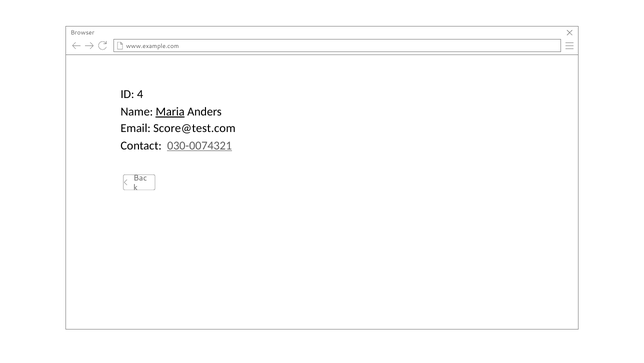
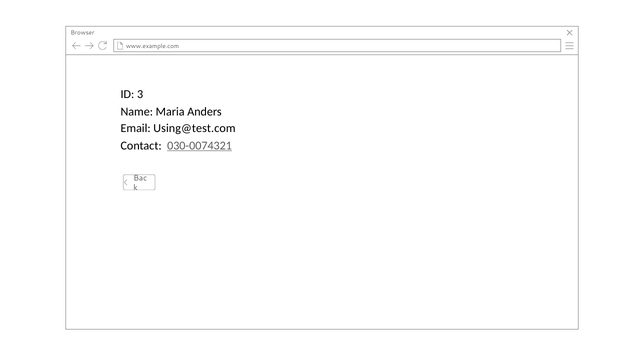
4: 4 -> 3
Maria underline: present -> none
Score@test.com: Score@test.com -> Using@test.com
